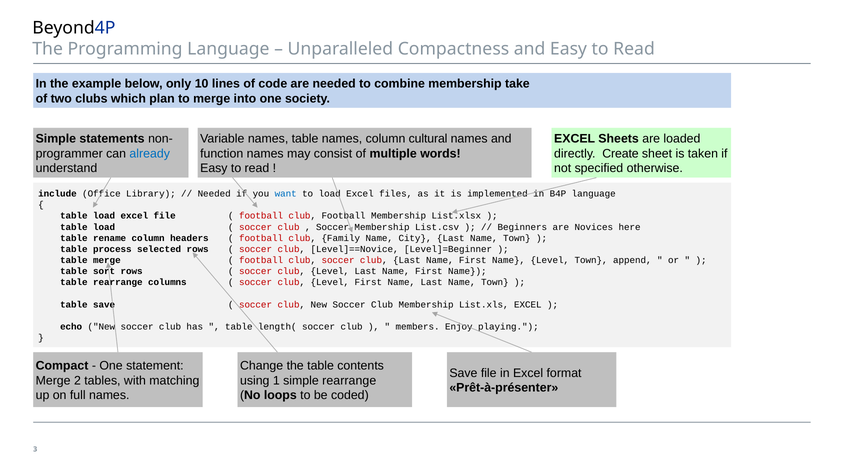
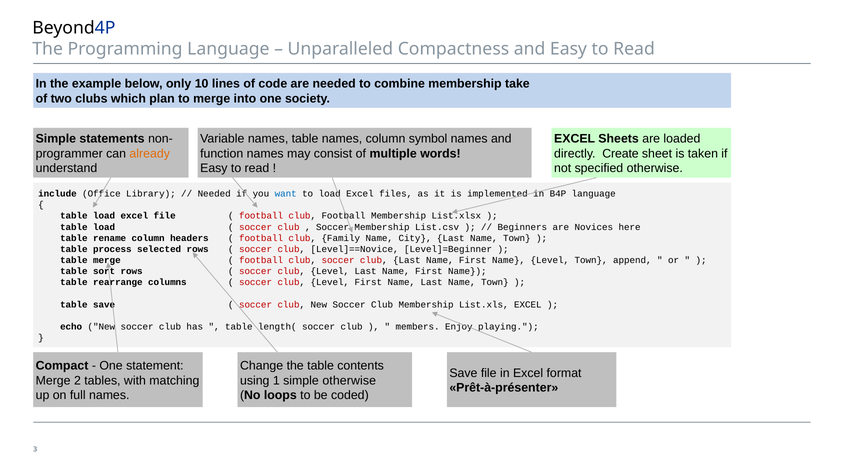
cultural: cultural -> symbol
already colour: blue -> orange
simple rearrange: rearrange -> otherwise
